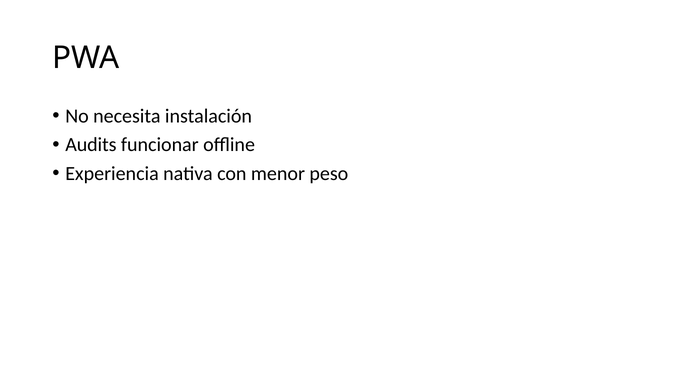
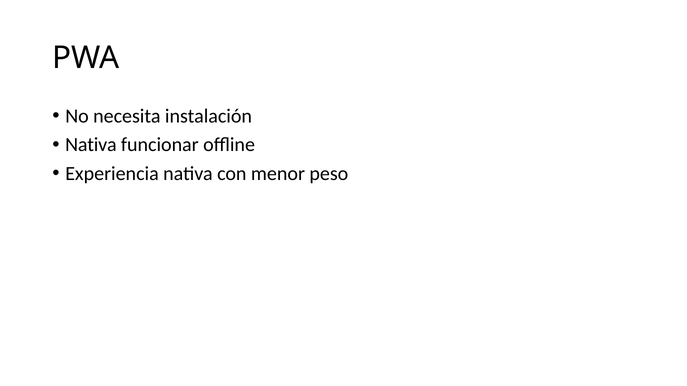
Audits at (91, 145): Audits -> Nativa
